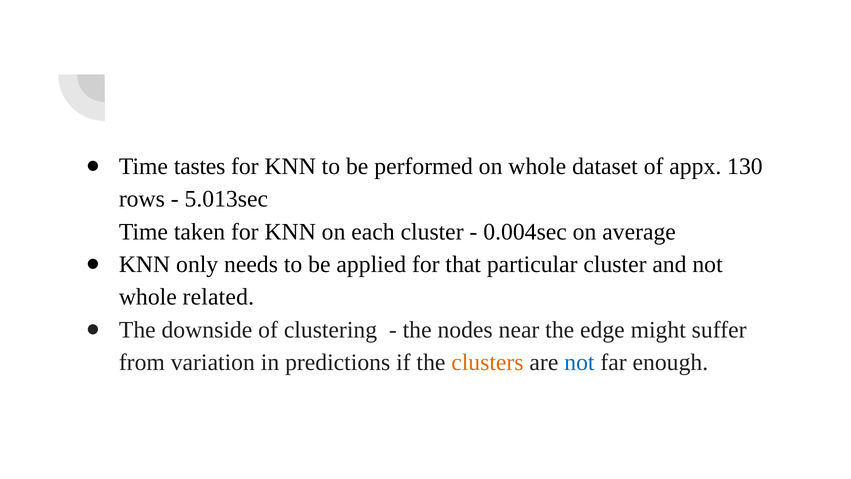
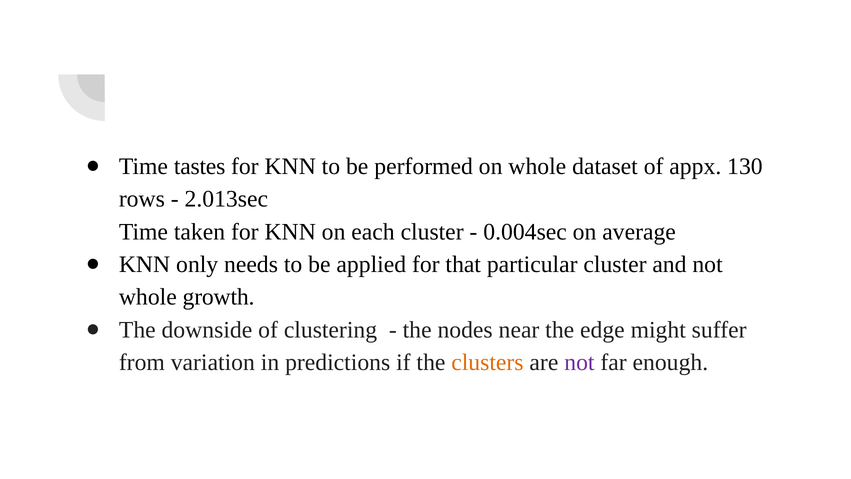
5.013sec: 5.013sec -> 2.013sec
related: related -> growth
not at (579, 362) colour: blue -> purple
